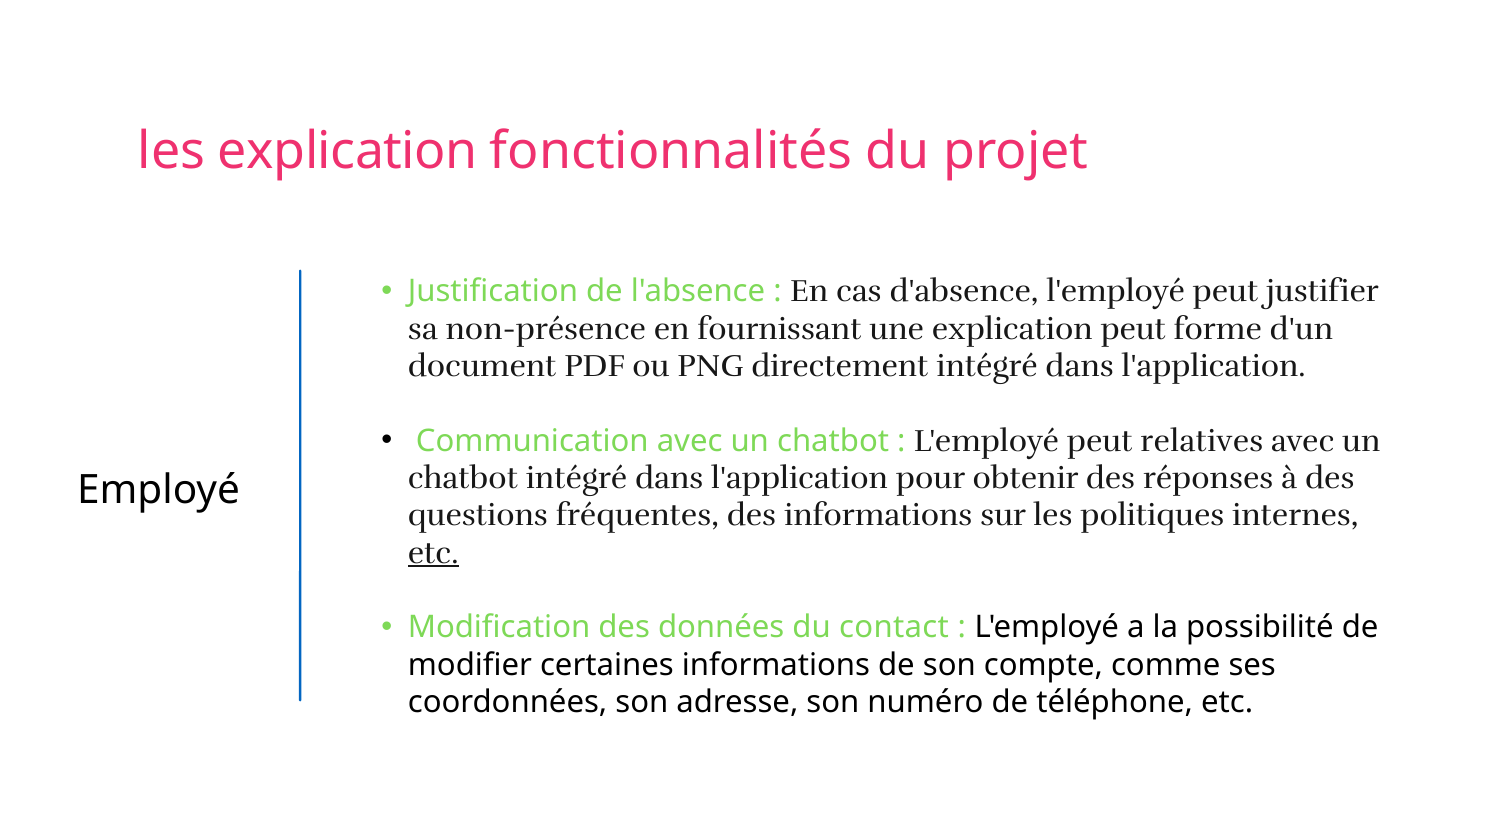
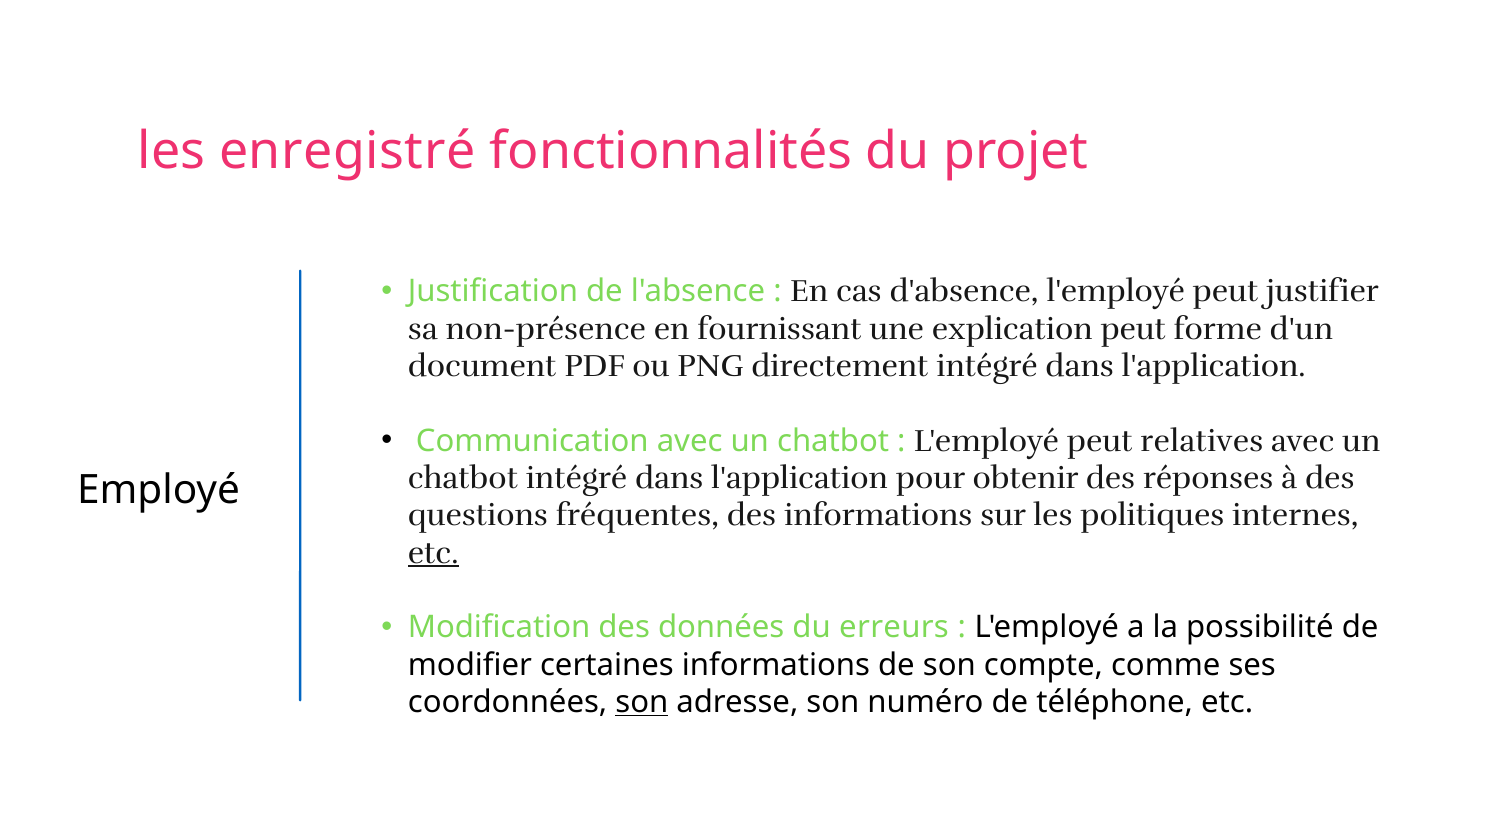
les explication: explication -> enregistré
contact: contact -> erreurs
son at (642, 702) underline: none -> present
